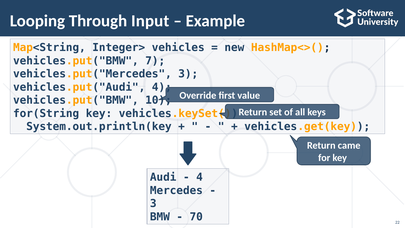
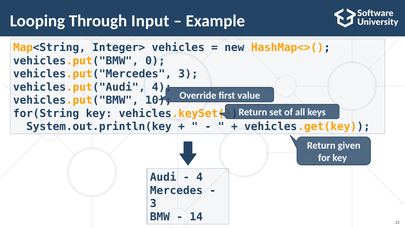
7: 7 -> 0
came: came -> given
70: 70 -> 14
